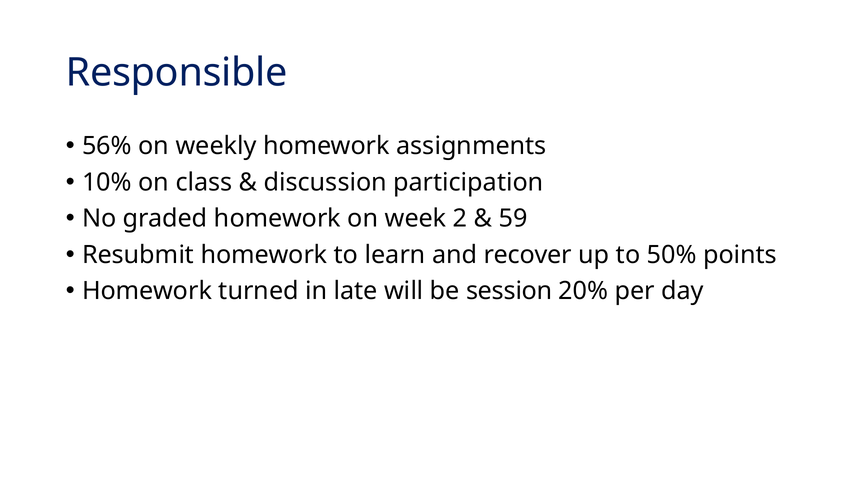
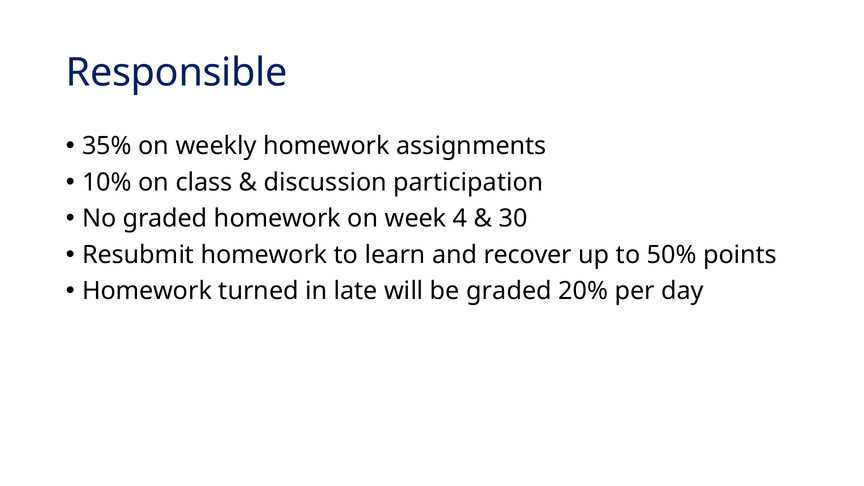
56%: 56% -> 35%
2: 2 -> 4
59: 59 -> 30
be session: session -> graded
